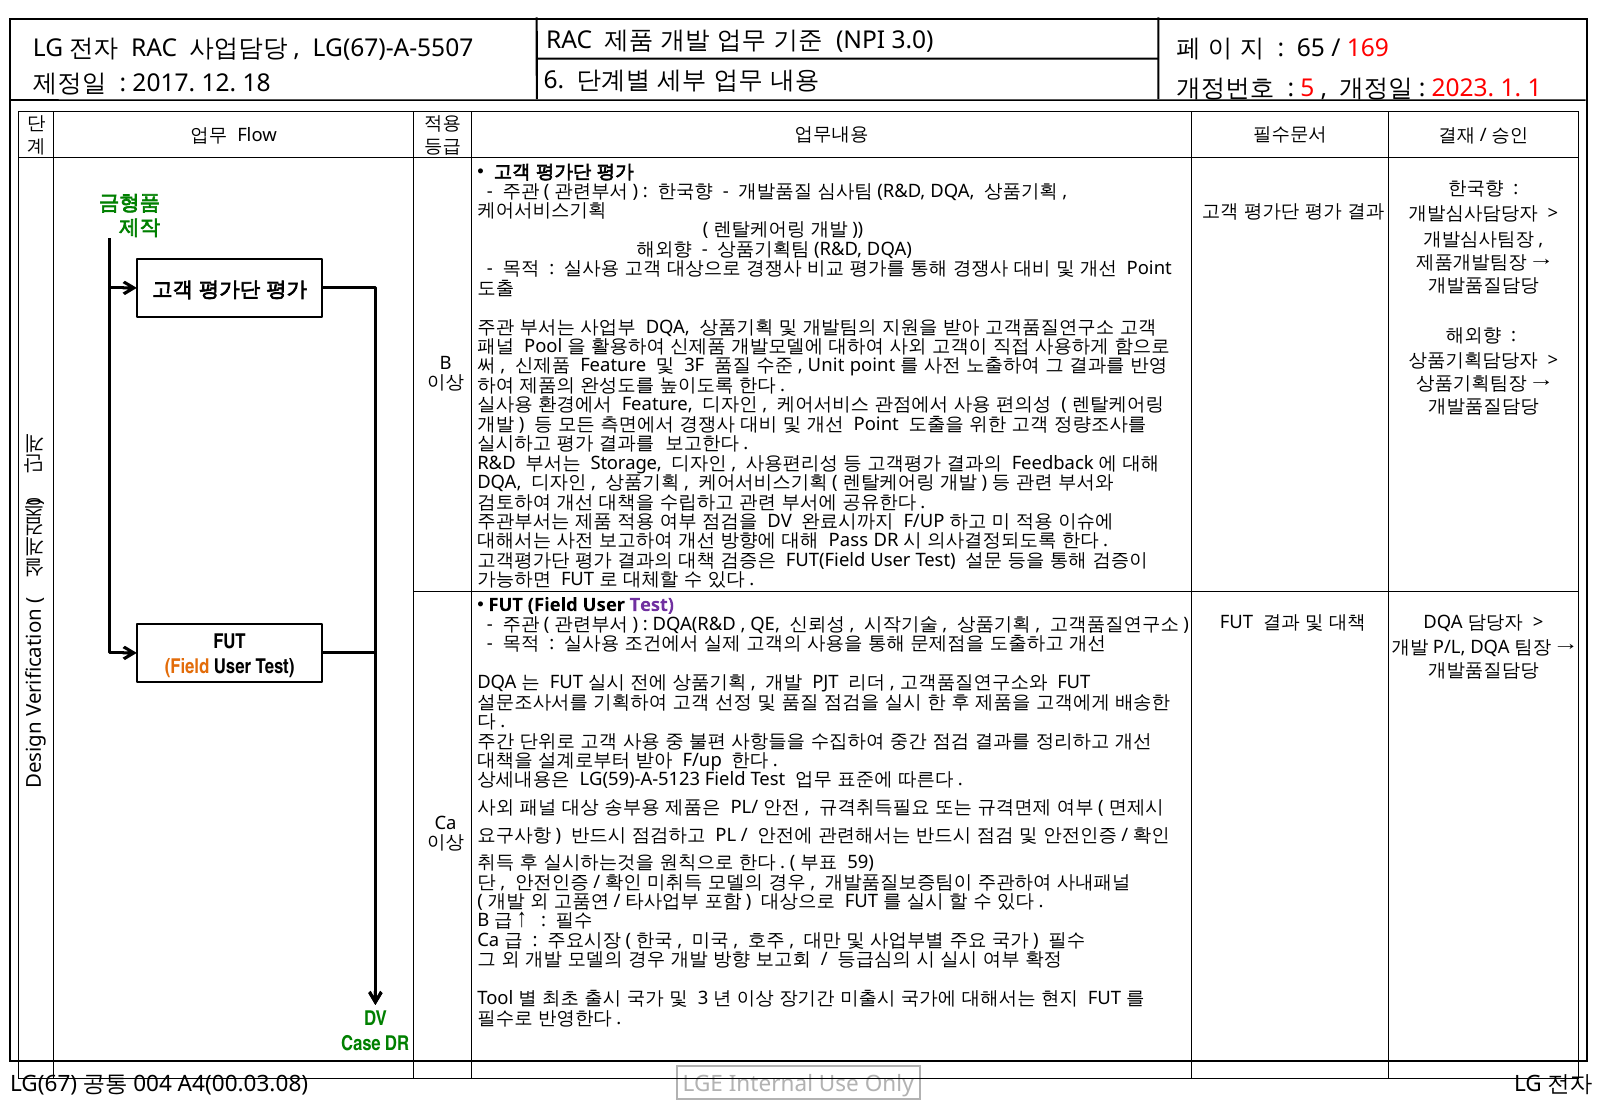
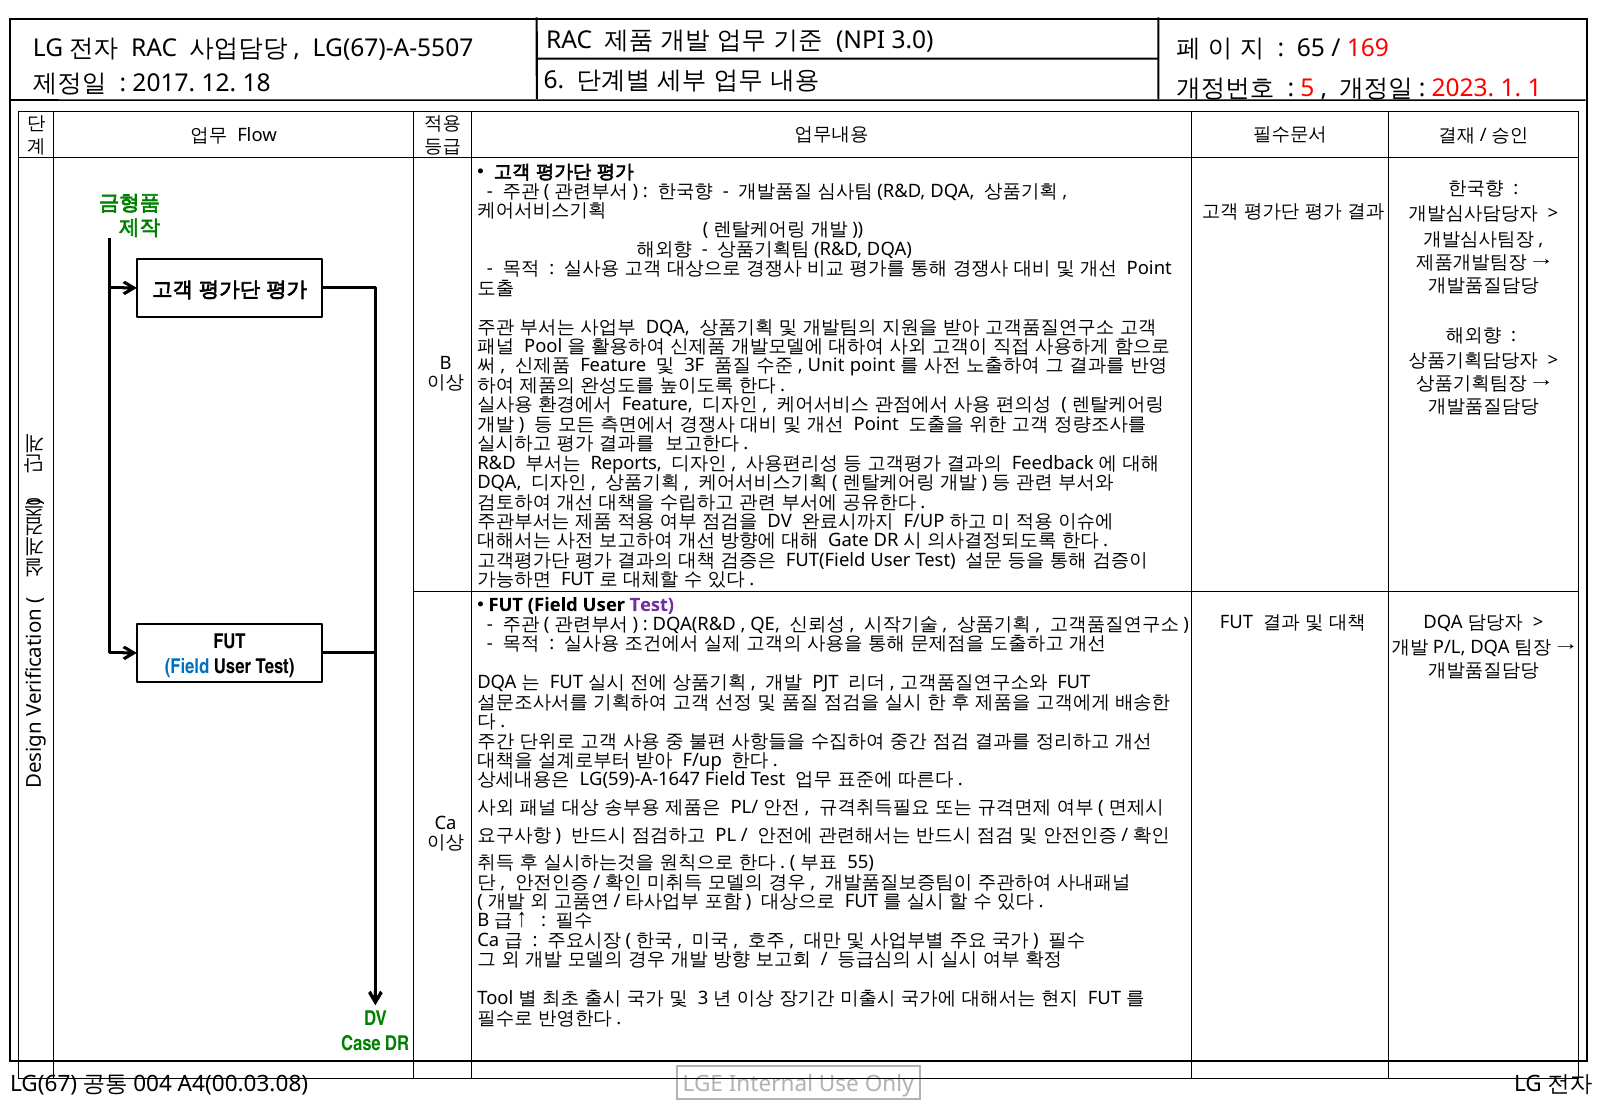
Storage: Storage -> Reports
Pass: Pass -> Gate
Field at (187, 667) colour: orange -> blue
LG(59)-A-5123: LG(59)-A-5123 -> LG(59)-A-1647
59: 59 -> 55
